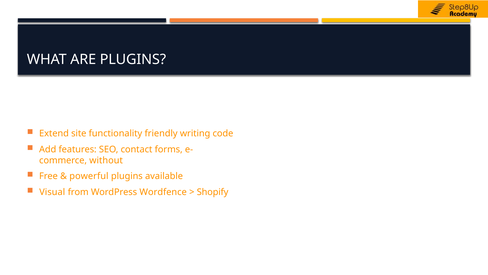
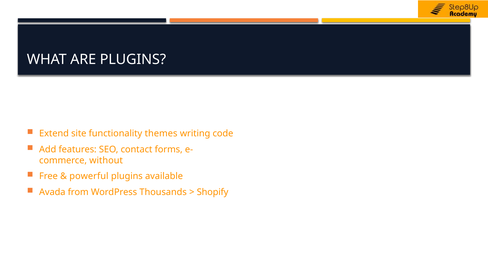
friendly: friendly -> themes
Visual: Visual -> Avada
Wordfence: Wordfence -> Thousands
